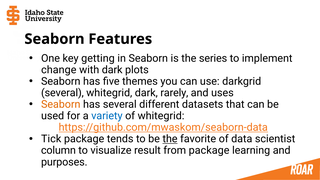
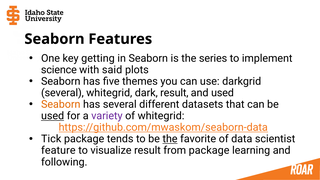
change: change -> science
with dark: dark -> said
dark rarely: rarely -> result
and uses: uses -> used
used at (53, 116) underline: none -> present
variety colour: blue -> purple
column: column -> feature
purposes: purposes -> following
